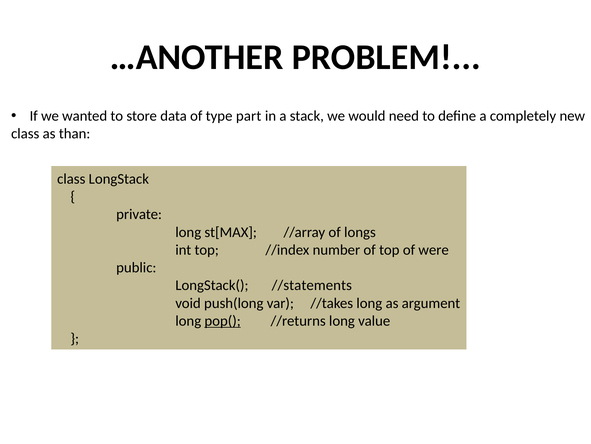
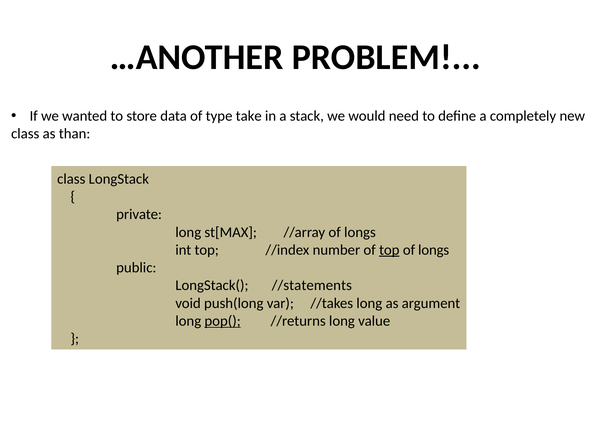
part: part -> take
top at (389, 249) underline: none -> present
were at (434, 249): were -> longs
